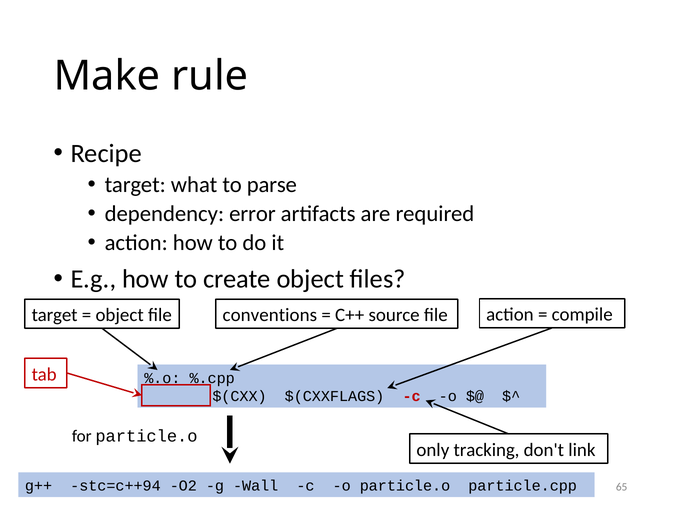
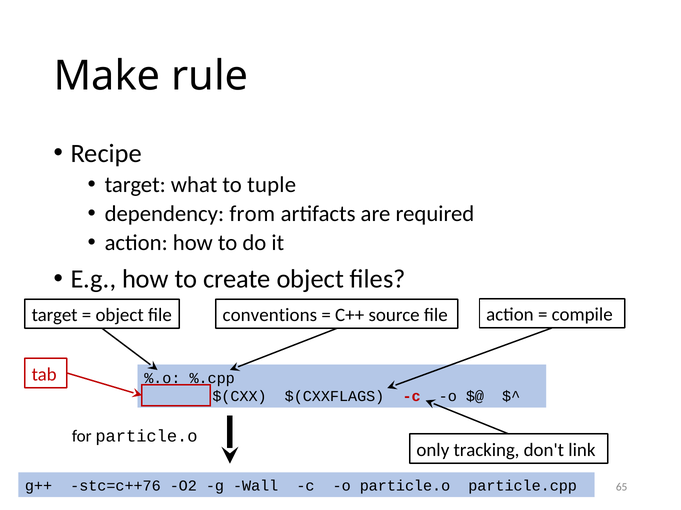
parse: parse -> tuple
error: error -> from
stc=c++94: stc=c++94 -> stc=c++76
